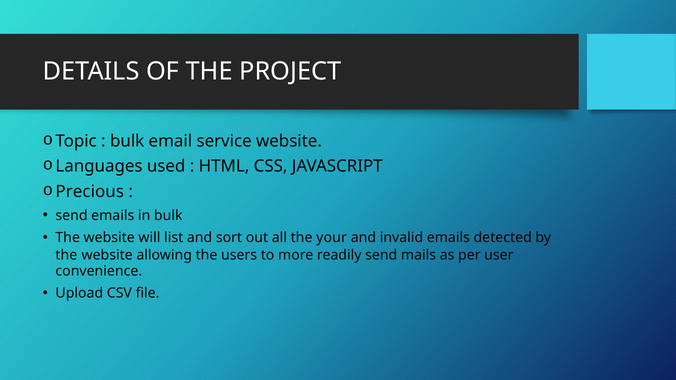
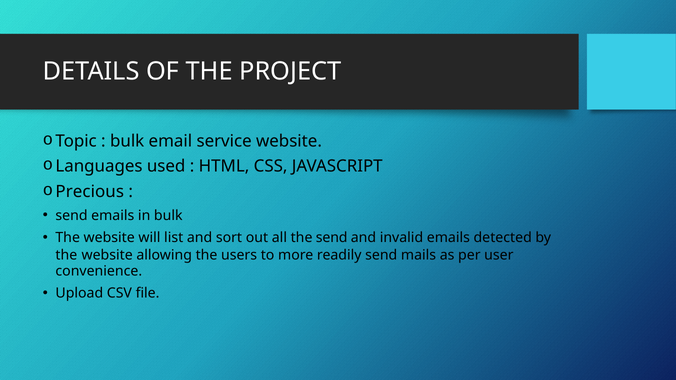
the your: your -> send
